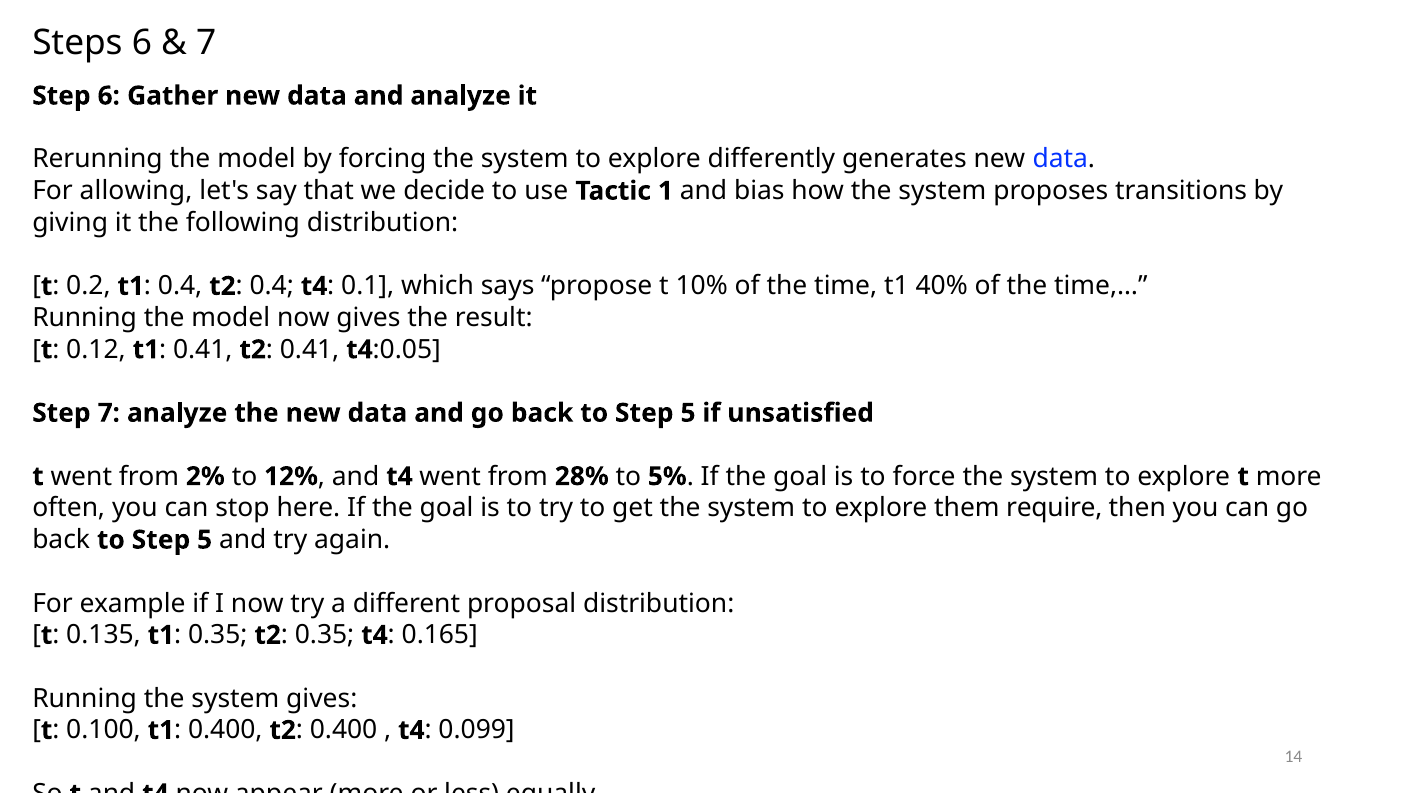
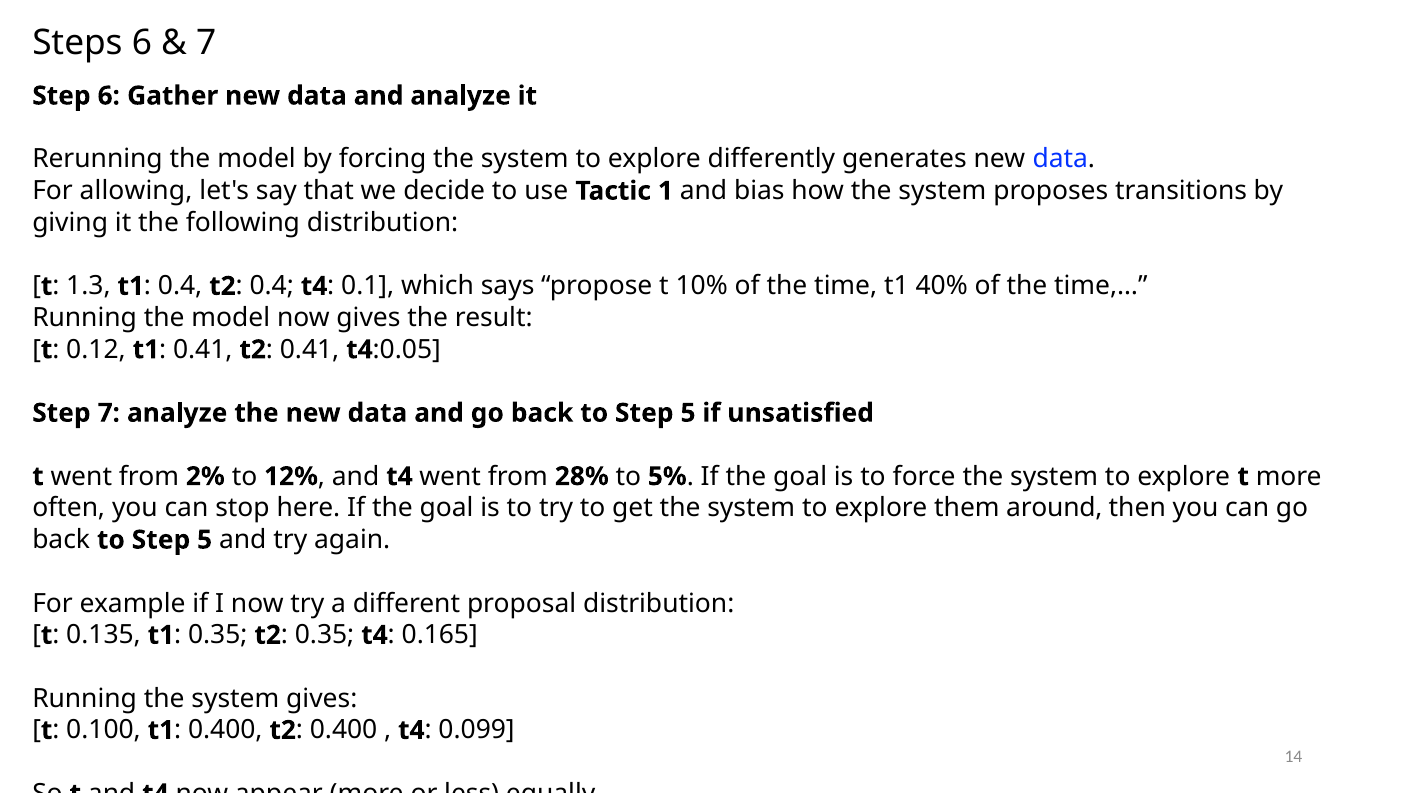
0.2: 0.2 -> 1.3
require: require -> around
